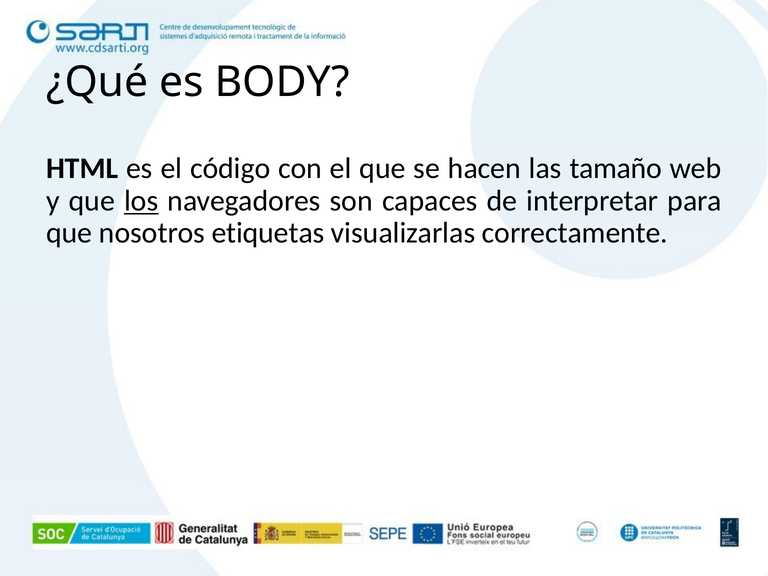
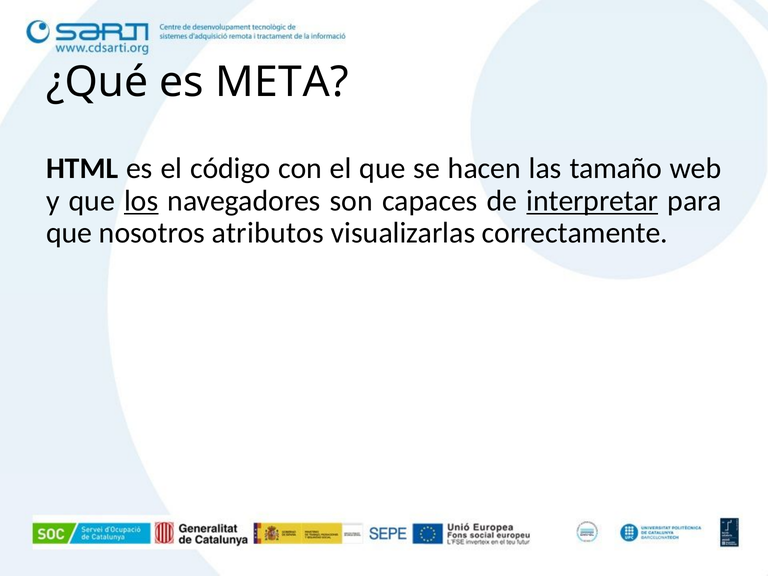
BODY: BODY -> META
interpretar underline: none -> present
etiquetas: etiquetas -> atributos
